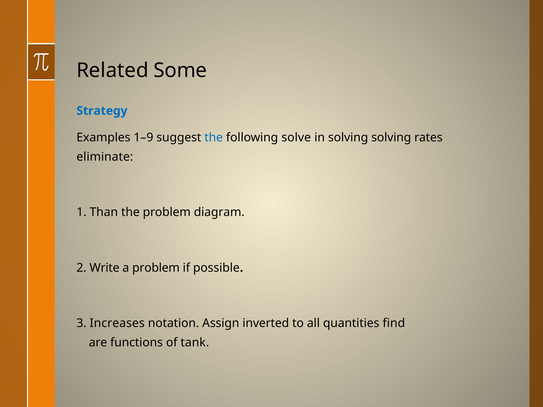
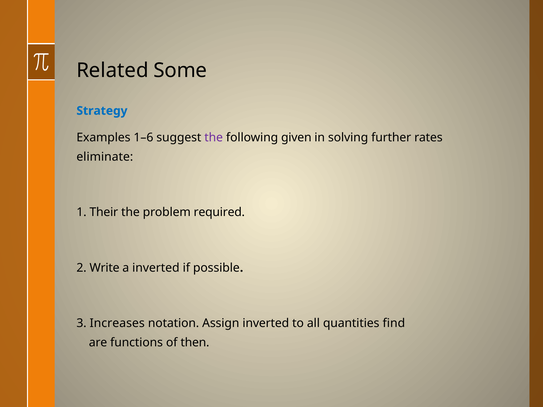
1–9: 1–9 -> 1–6
the at (214, 138) colour: blue -> purple
solve: solve -> given
solving solving: solving -> further
Than: Than -> Their
diagram: diagram -> required
a problem: problem -> inverted
tank: tank -> then
